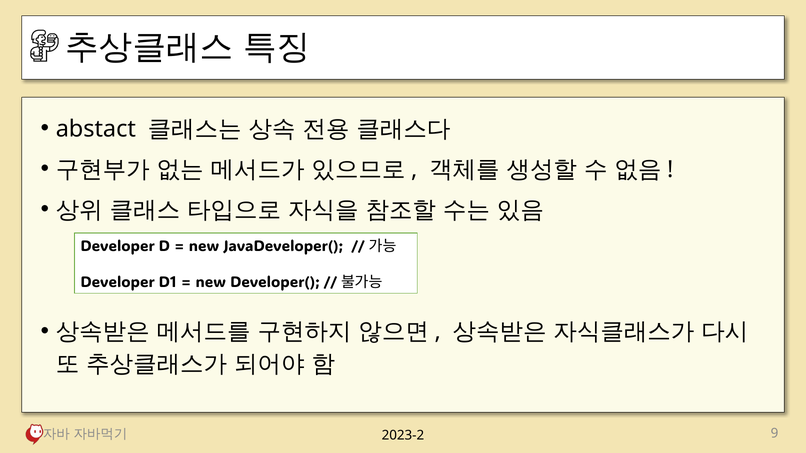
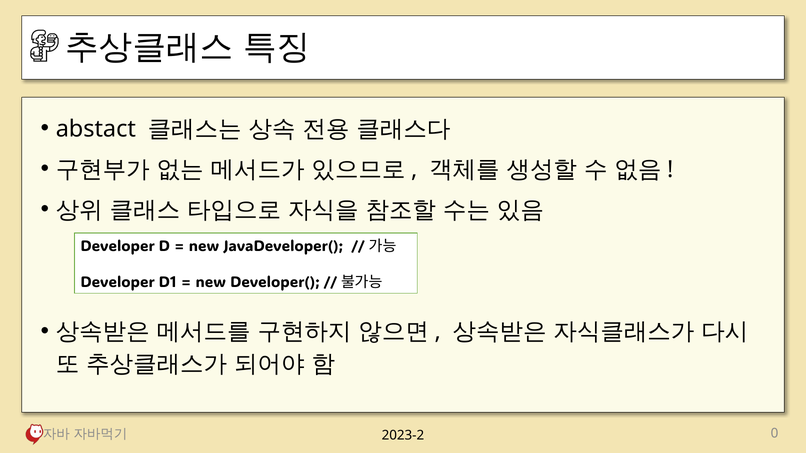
9: 9 -> 0
